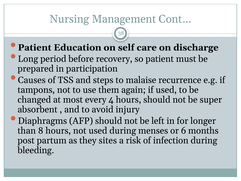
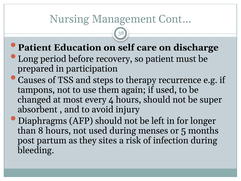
malaise: malaise -> therapy
6: 6 -> 5
